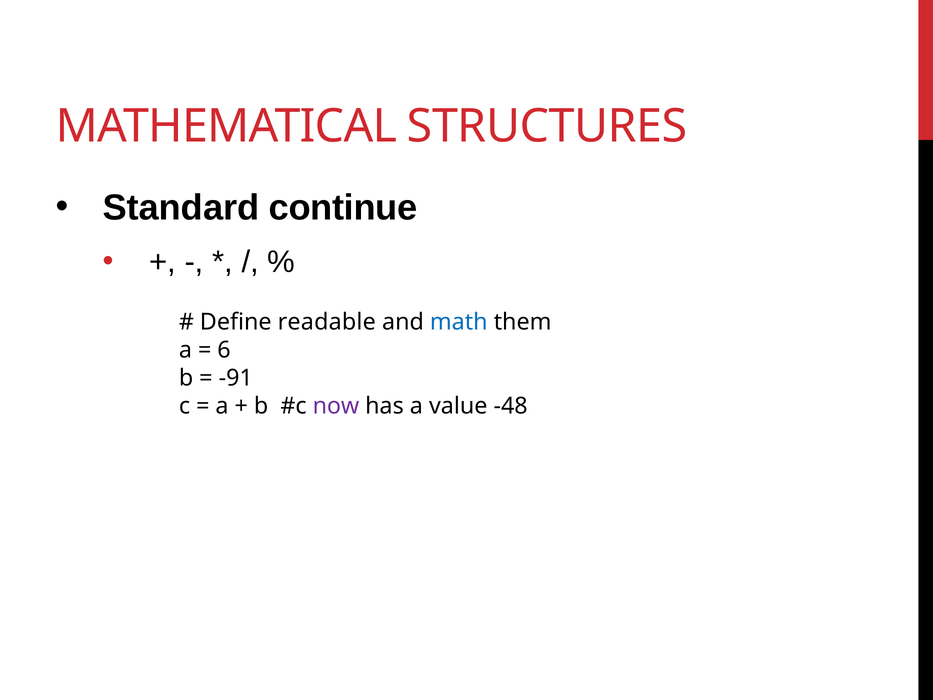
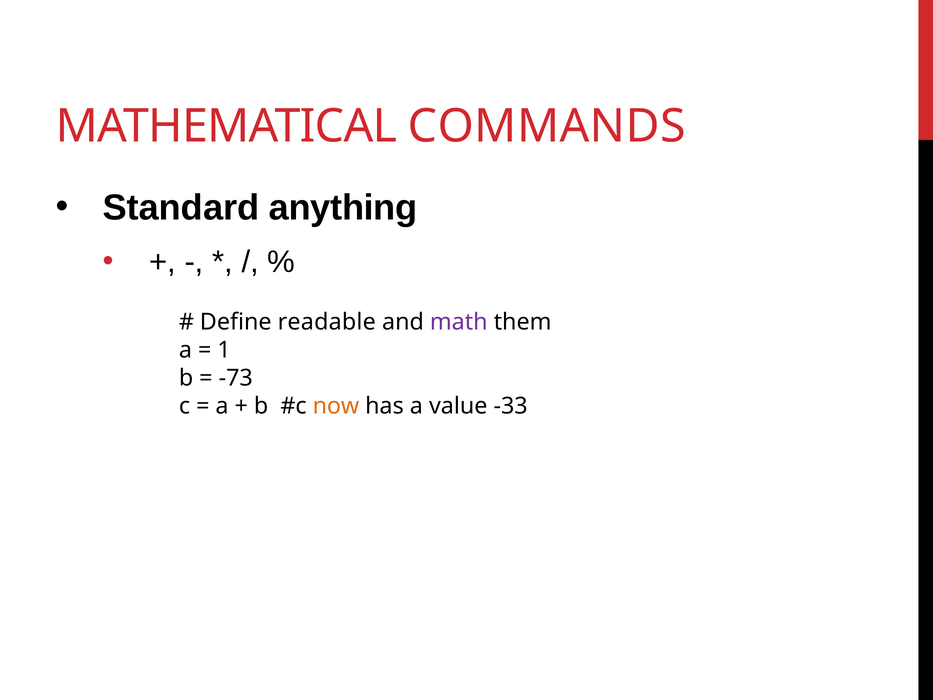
STRUCTURES: STRUCTURES -> COMMANDS
continue: continue -> anything
math colour: blue -> purple
6: 6 -> 1
-91: -91 -> -73
now colour: purple -> orange
-48: -48 -> -33
